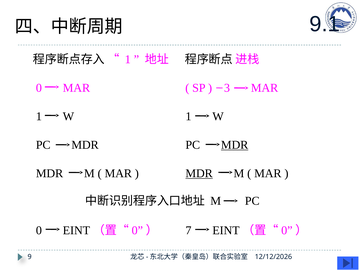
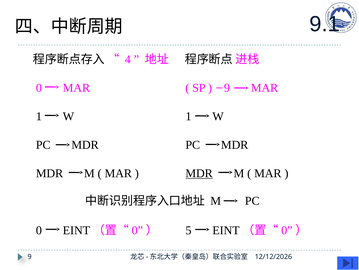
1 at (128, 59): 1 -> 4
3 at (227, 88): 3 -> 9
MDR at (235, 144) underline: present -> none
7: 7 -> 5
